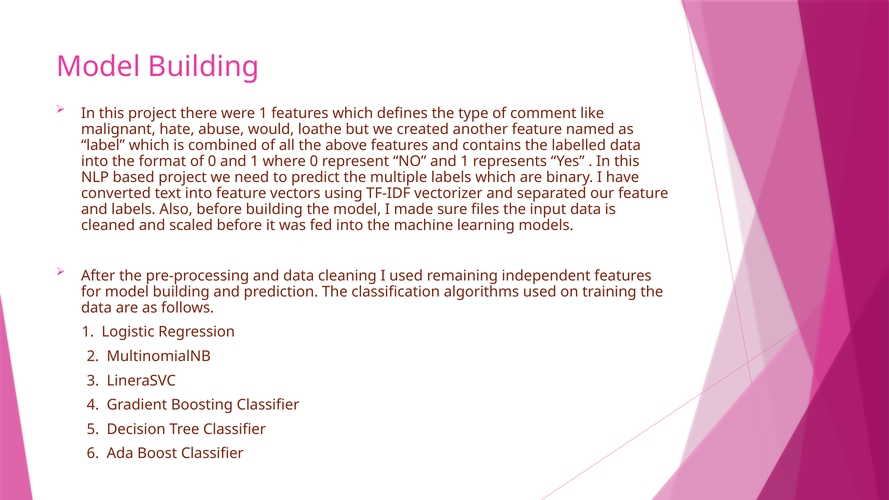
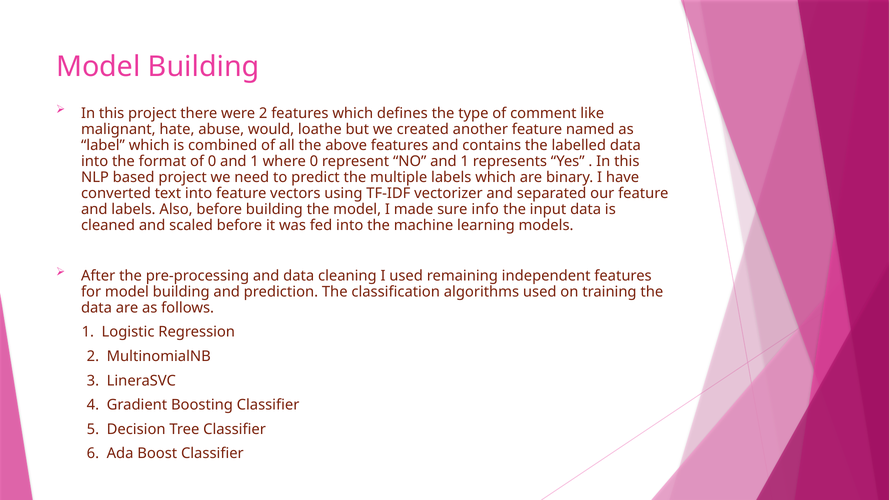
were 1: 1 -> 2
files: files -> info
